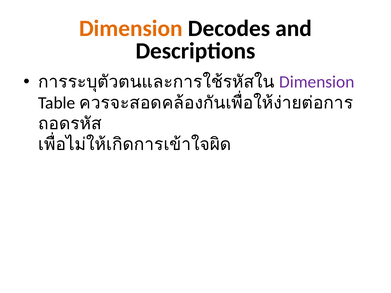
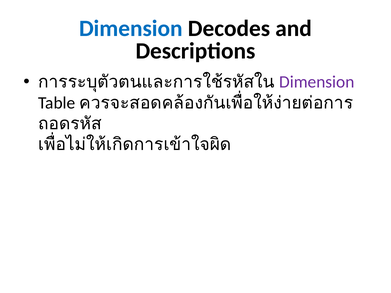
Dimension at (131, 28) colour: orange -> blue
